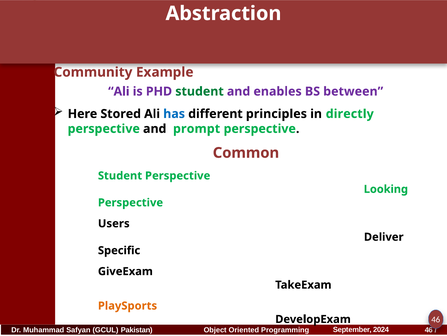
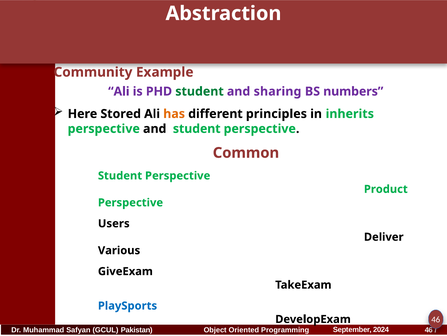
enables: enables -> sharing
between: between -> numbers
has colour: blue -> orange
directly: directly -> inherits
and prompt: prompt -> student
Looking: Looking -> Product
Specific: Specific -> Various
PlaySports colour: orange -> blue
